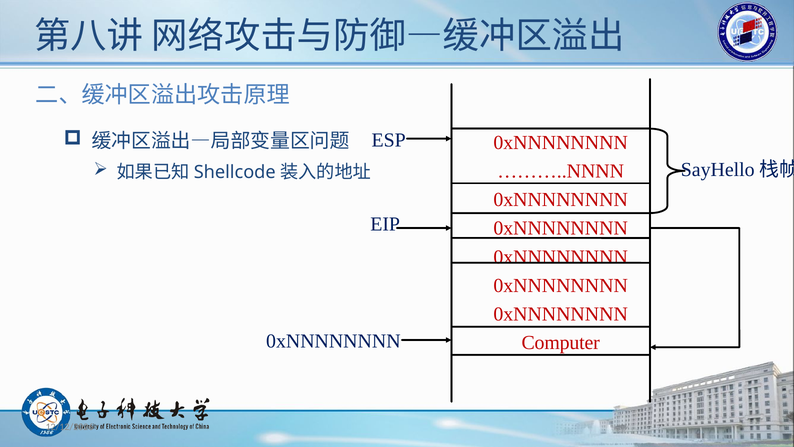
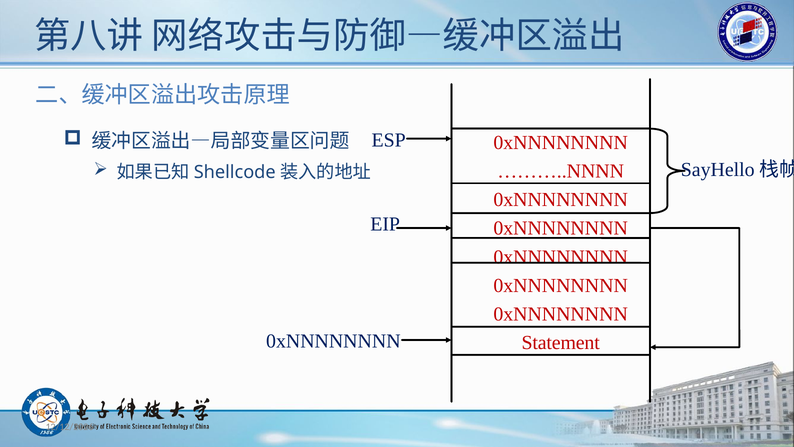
Computer: Computer -> Statement
